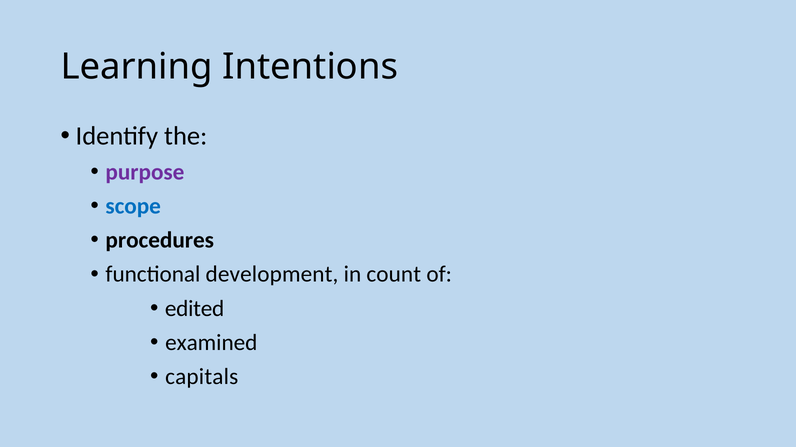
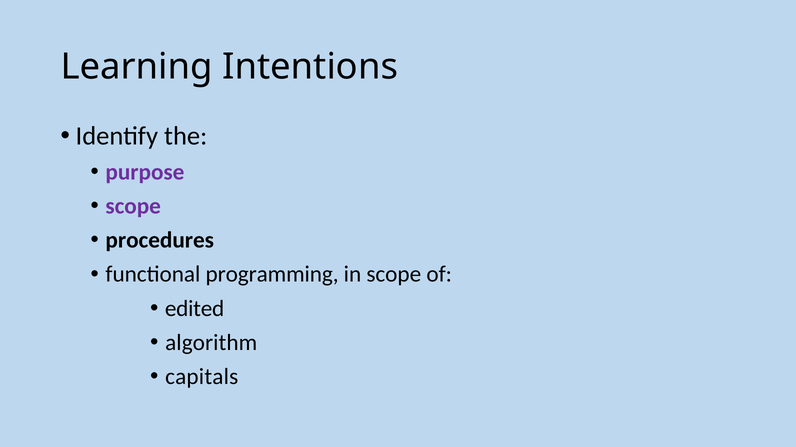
scope at (133, 206) colour: blue -> purple
development: development -> programming
in count: count -> scope
examined: examined -> algorithm
